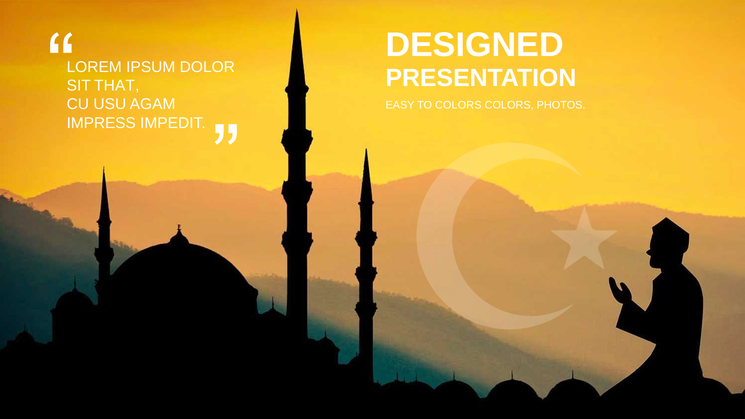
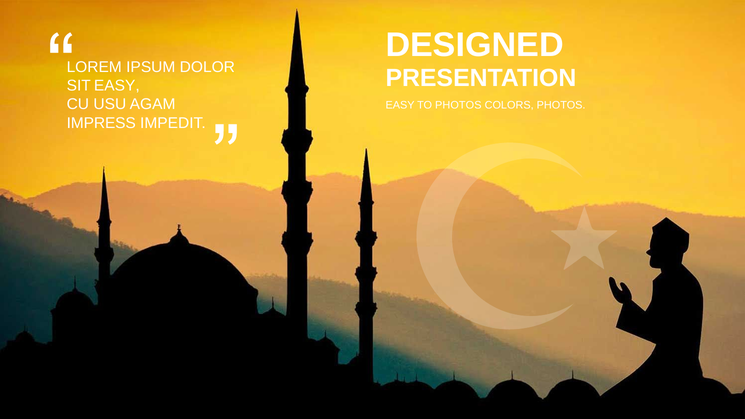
SIT THAT: THAT -> EASY
TO COLORS: COLORS -> PHOTOS
